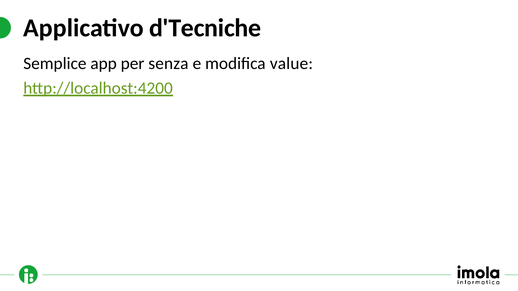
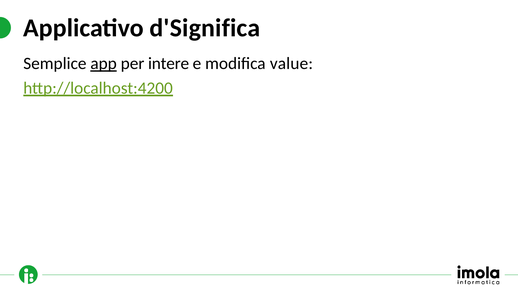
d'Tecniche: d'Tecniche -> d'Significa
app underline: none -> present
senza: senza -> intere
